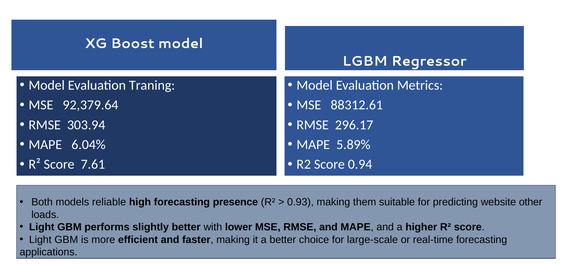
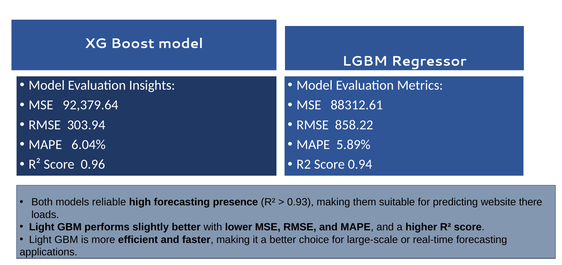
Traning: Traning -> Insights
296.17: 296.17 -> 858.22
7.61: 7.61 -> 0.96
other: other -> there
